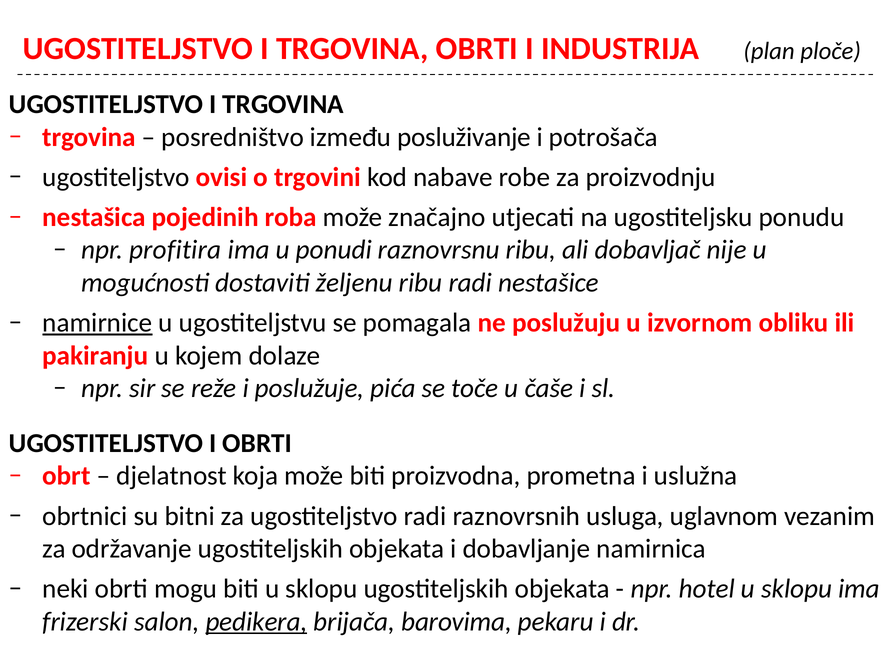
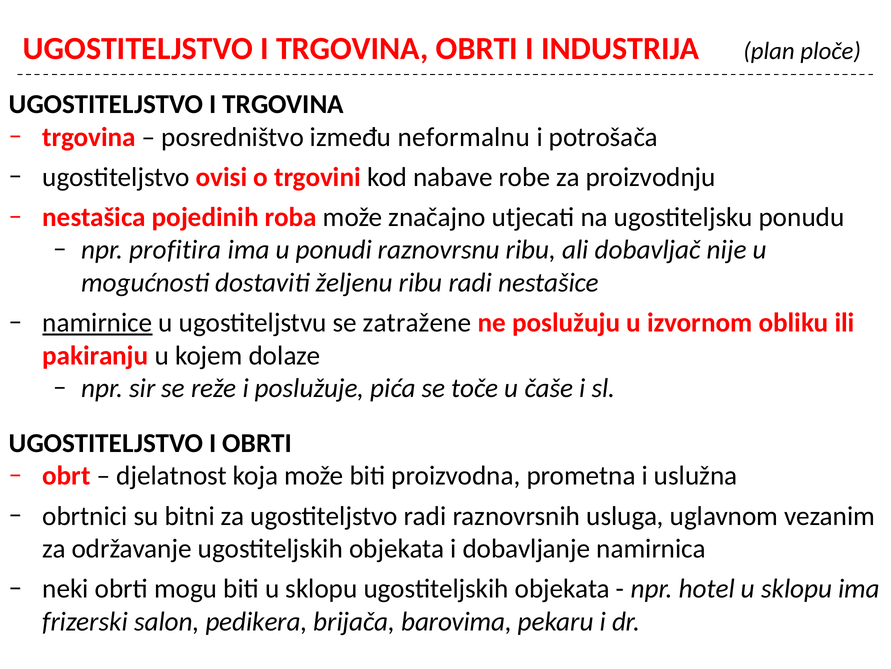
posluživanje: posluživanje -> neformalnu
pomagala: pomagala -> zatražene
pedikera underline: present -> none
